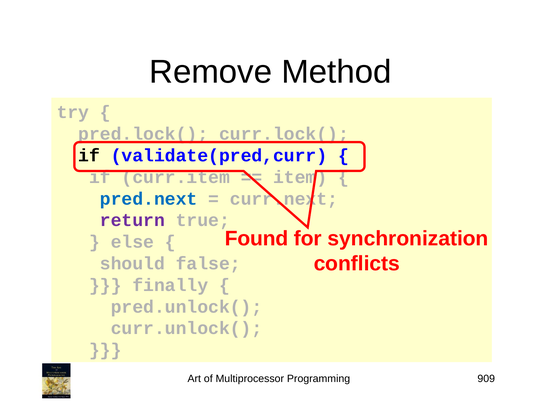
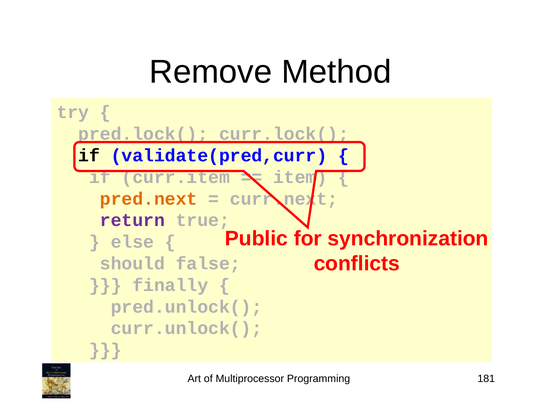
pred.next colour: blue -> orange
Found: Found -> Public
909: 909 -> 181
